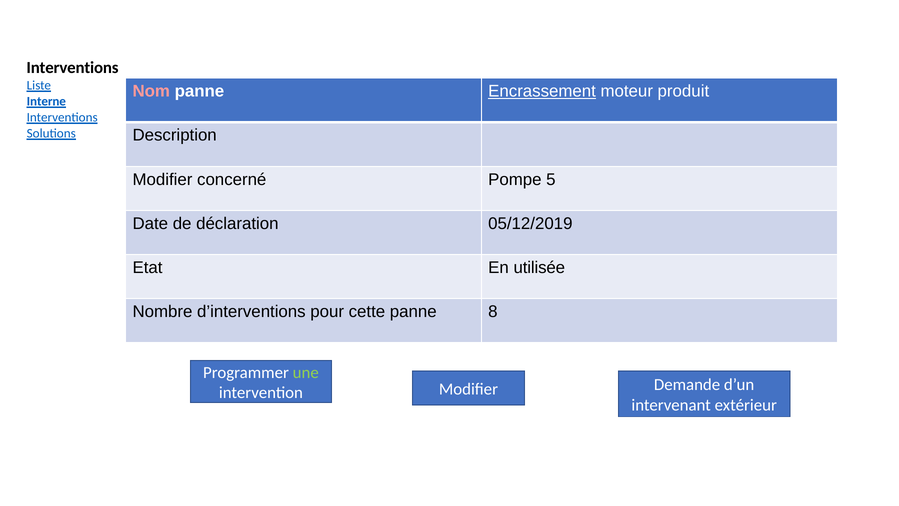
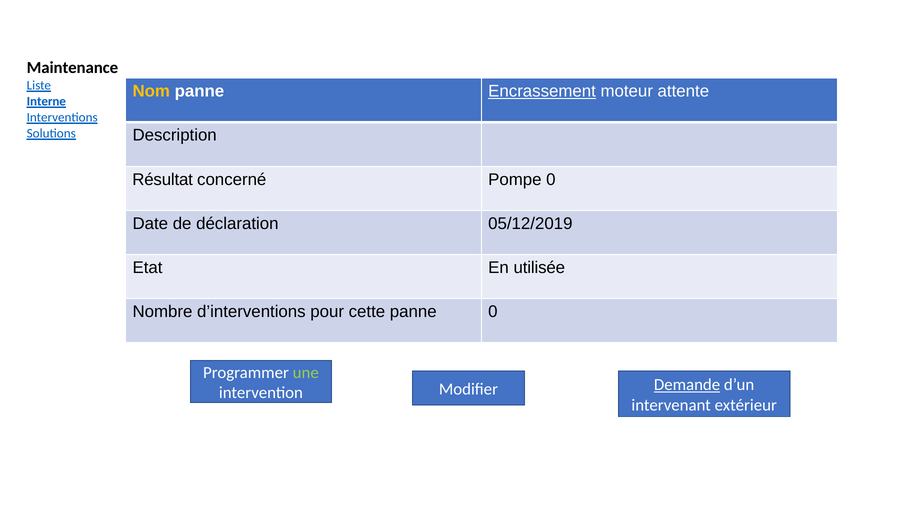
Interventions at (72, 68): Interventions -> Maintenance
Nom colour: pink -> yellow
produit: produit -> attente
Modifier at (163, 179): Modifier -> Résultat
Pompe 5: 5 -> 0
panne 8: 8 -> 0
Demande underline: none -> present
